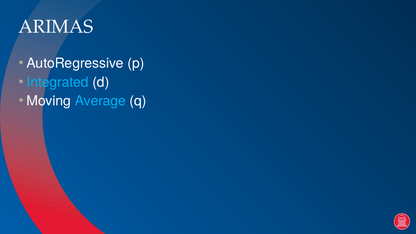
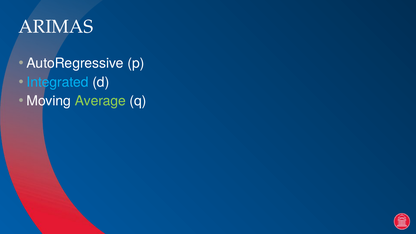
Average colour: light blue -> light green
